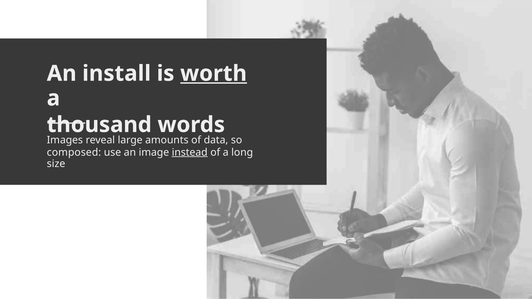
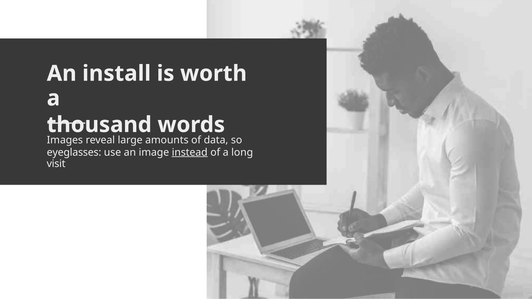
worth underline: present -> none
composed: composed -> eyeglasses
size: size -> visit
